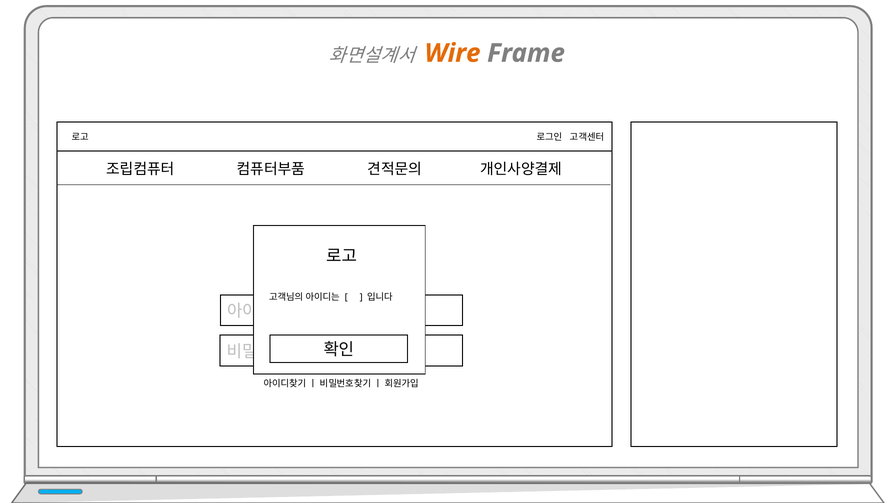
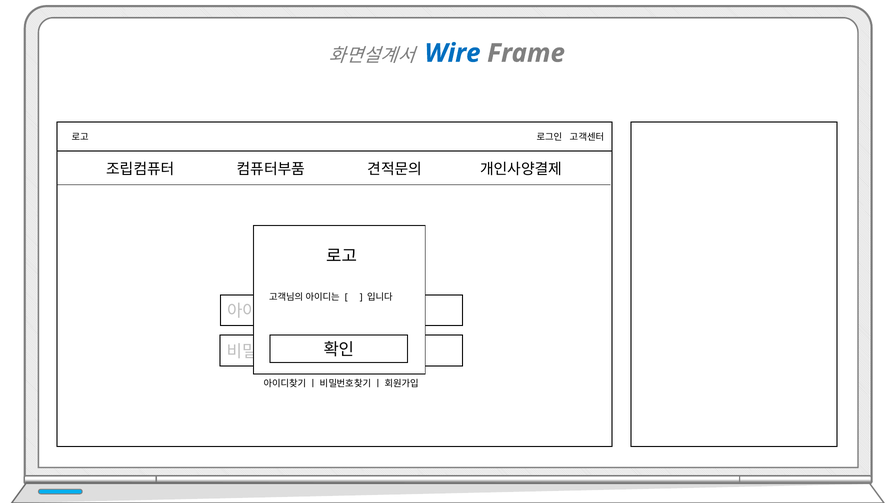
Wire colour: orange -> blue
